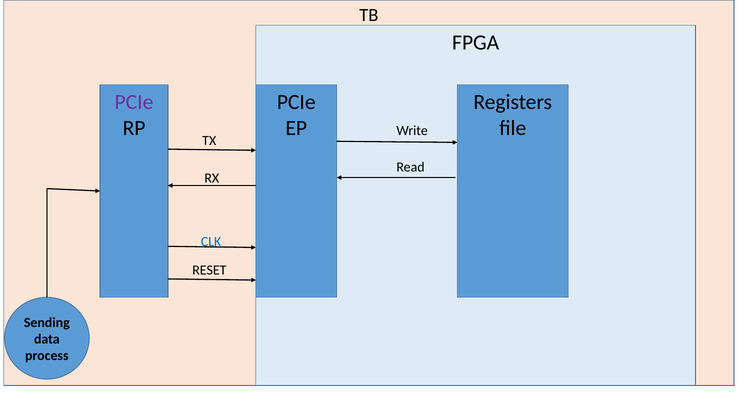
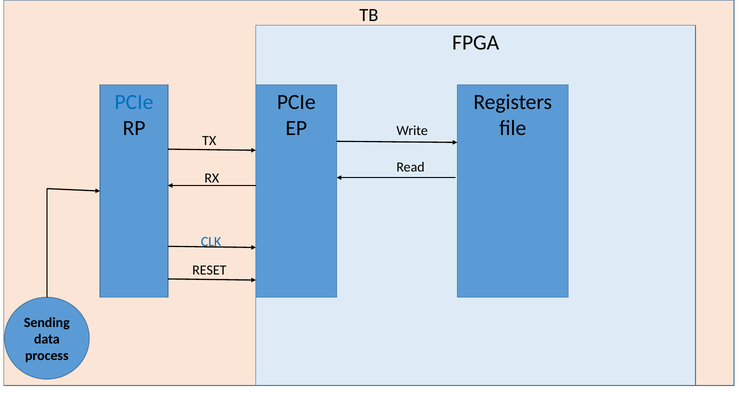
PCIe at (134, 102) colour: purple -> blue
